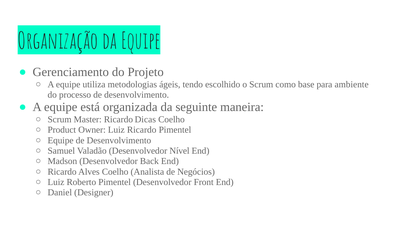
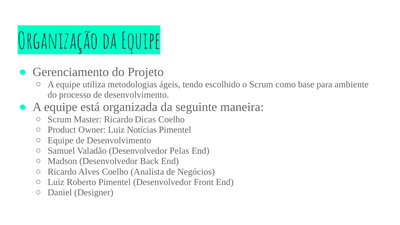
Luiz Ricardo: Ricardo -> Notícias
Nível: Nível -> Pelas
